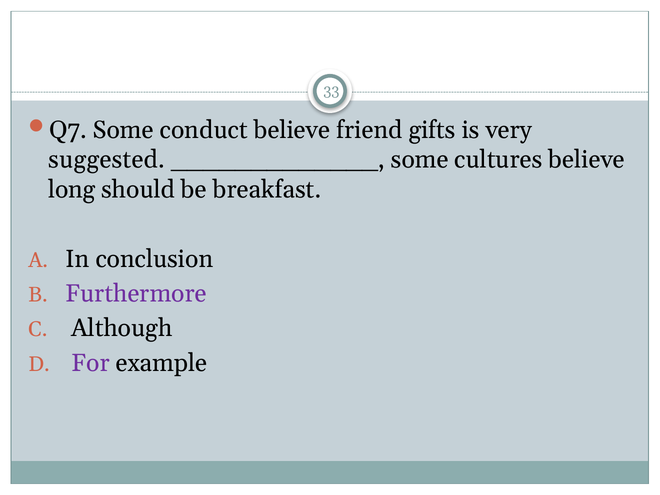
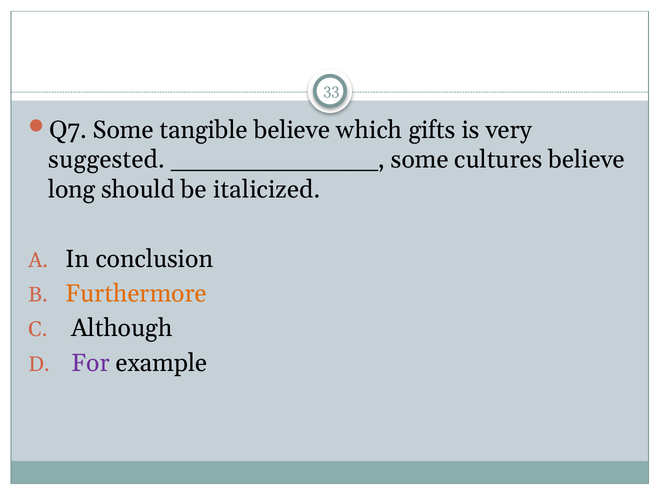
conduct: conduct -> tangible
friend: friend -> which
breakfast: breakfast -> italicized
Furthermore colour: purple -> orange
